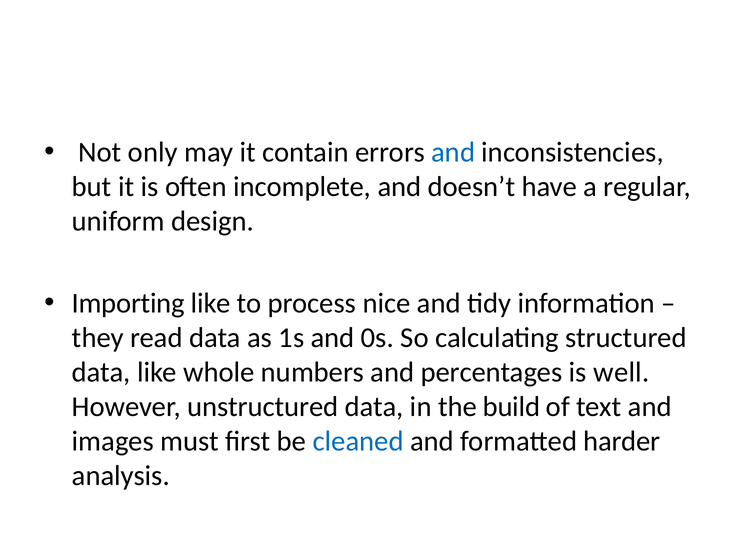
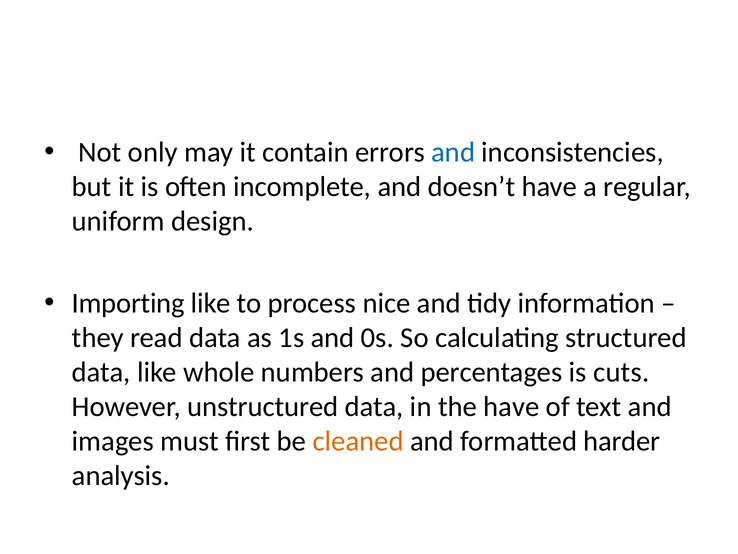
well: well -> cuts
the build: build -> have
cleaned colour: blue -> orange
